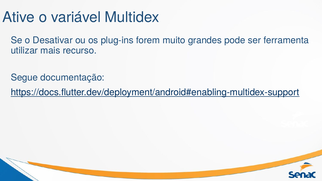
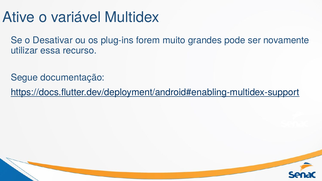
ferramenta: ferramenta -> novamente
mais: mais -> essa
